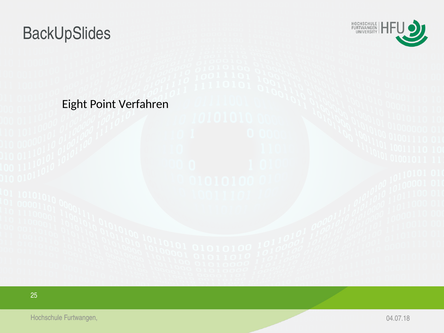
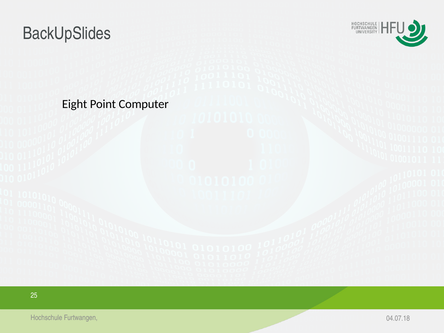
Verfahren: Verfahren -> Computer
